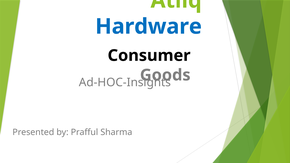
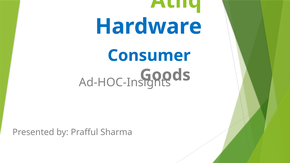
Consumer colour: black -> blue
